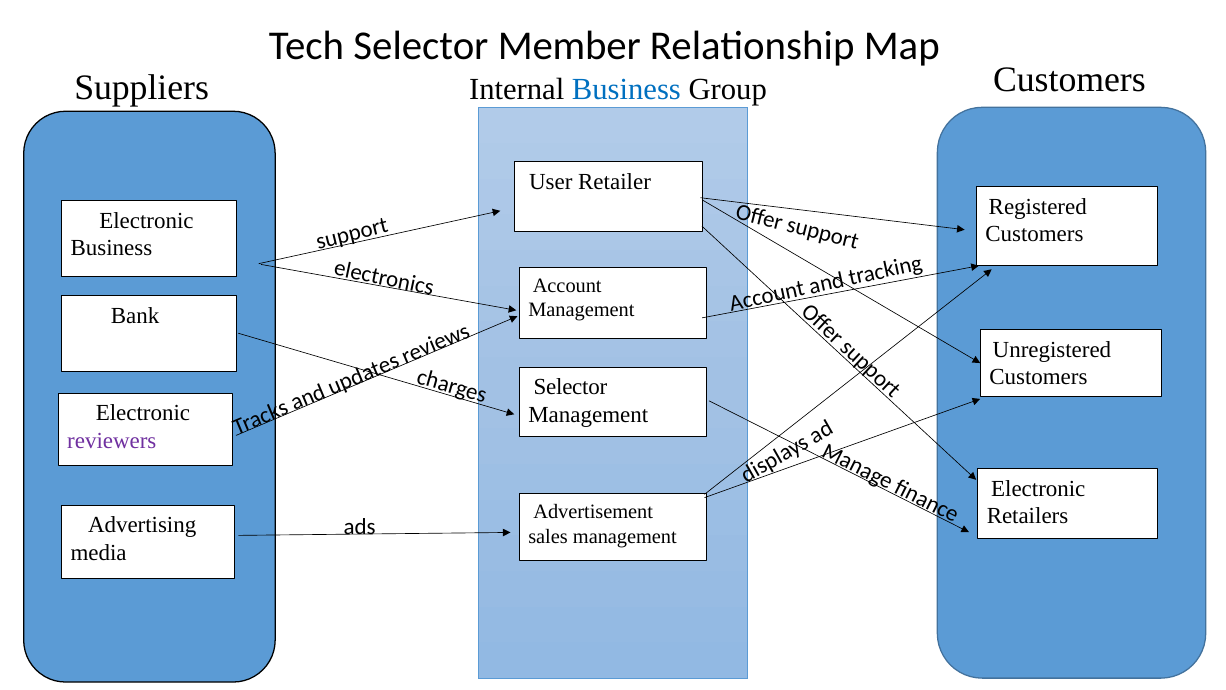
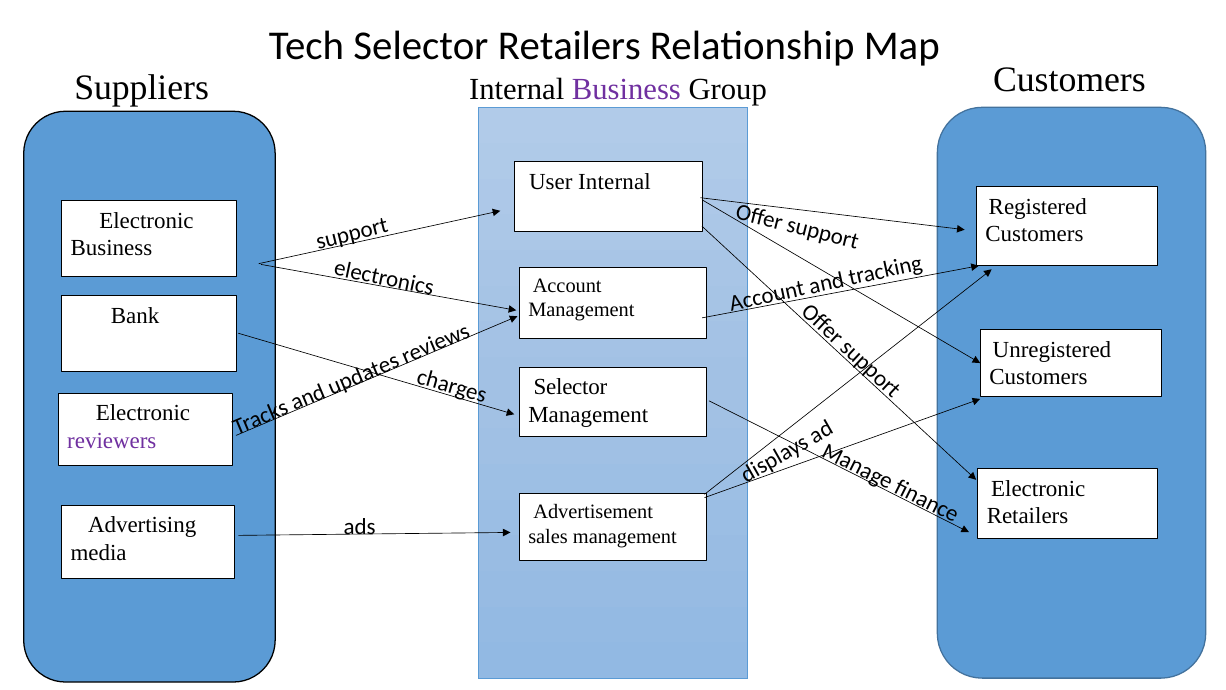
Selector Member: Member -> Retailers
Business at (626, 89) colour: blue -> purple
User Retailer: Retailer -> Internal
